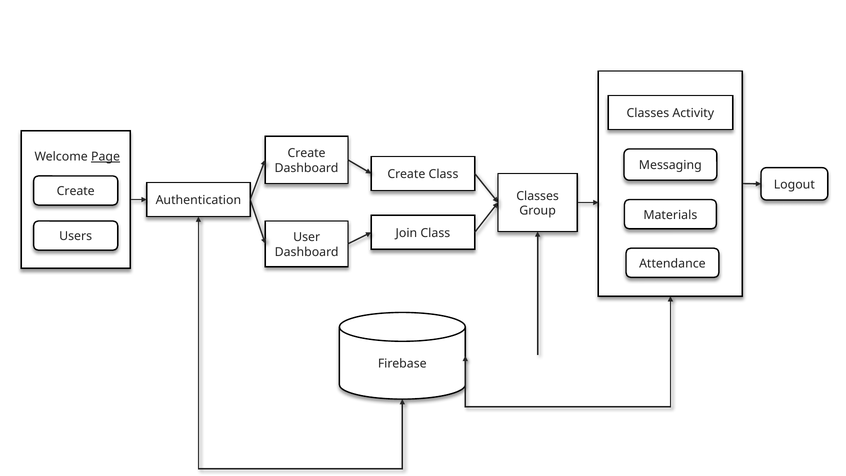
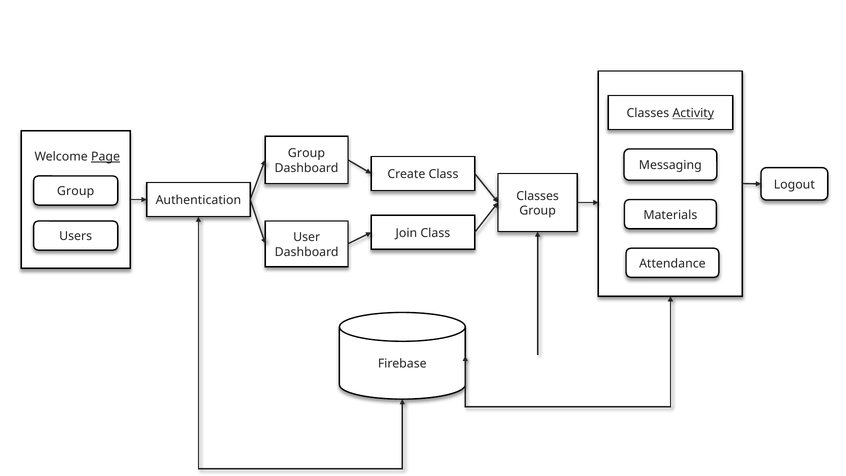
Activity underline: none -> present
Create at (307, 153): Create -> Group
Create at (76, 191): Create -> Group
